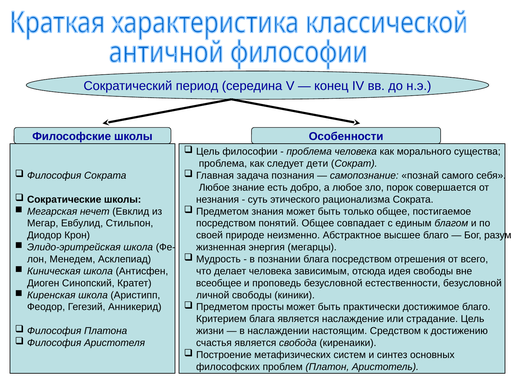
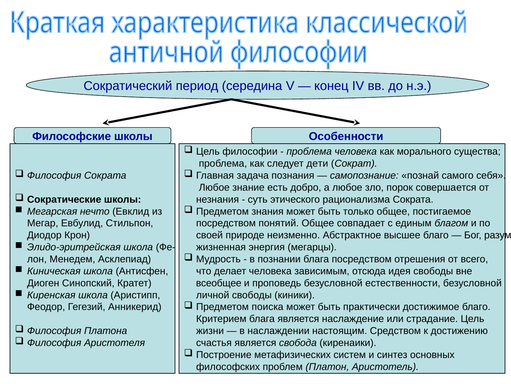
нечет: нечет -> нечто
просты: просты -> поиска
